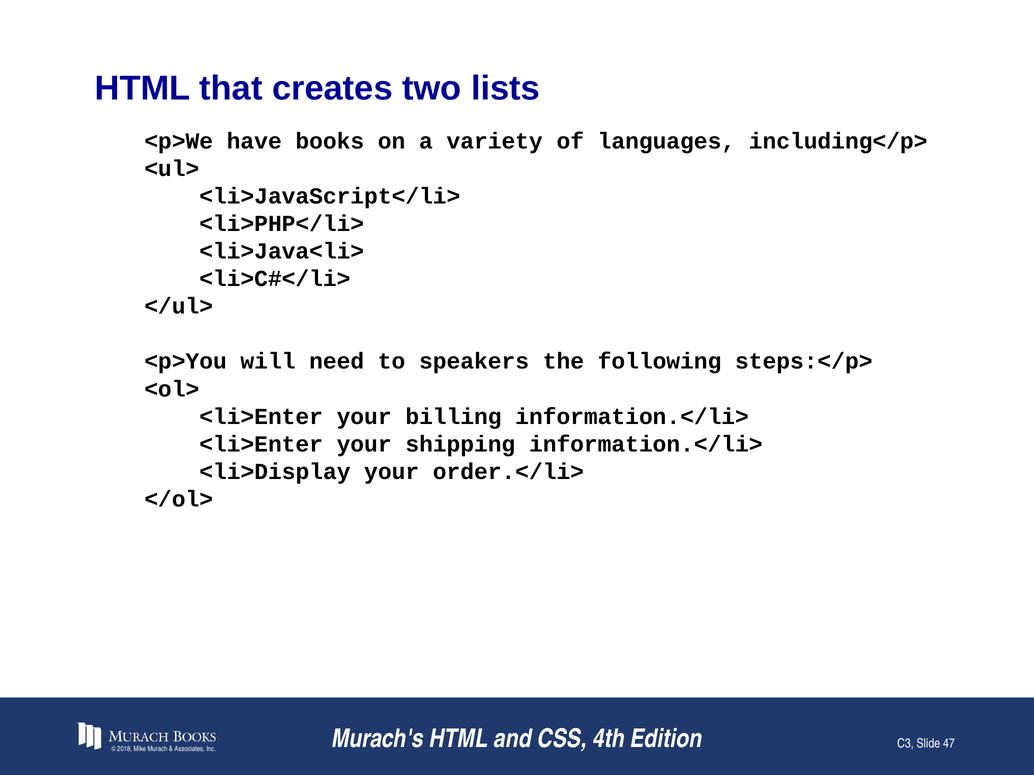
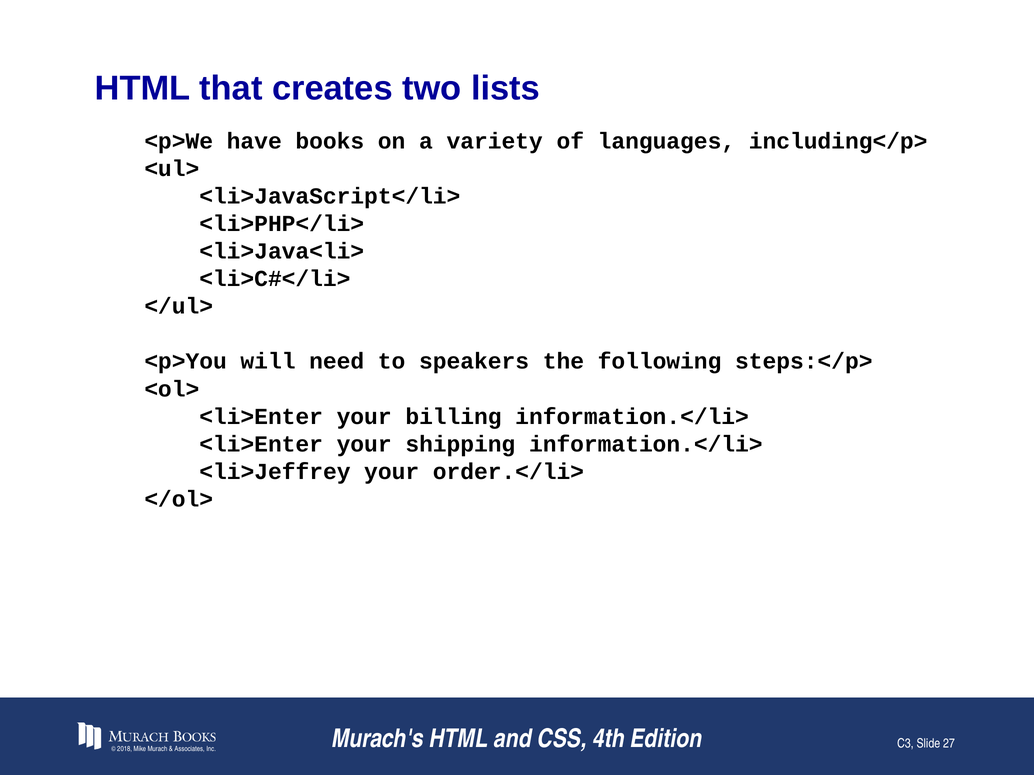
<li>Display: <li>Display -> <li>Jeffrey
47: 47 -> 27
